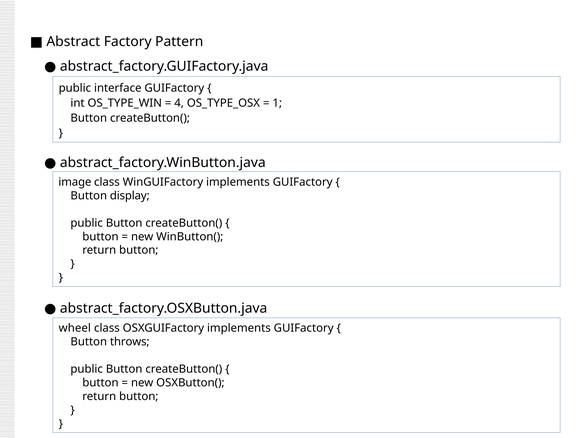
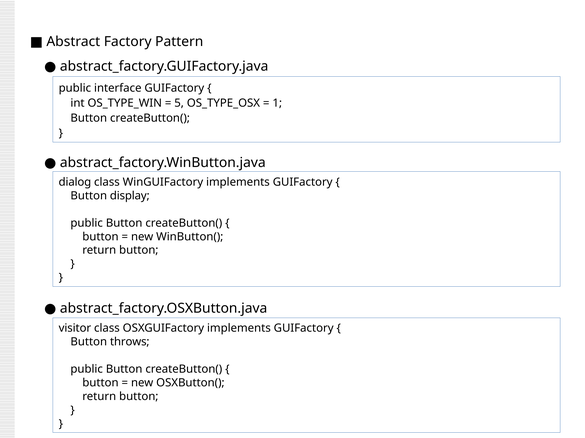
4: 4 -> 5
image: image -> dialog
wheel: wheel -> visitor
